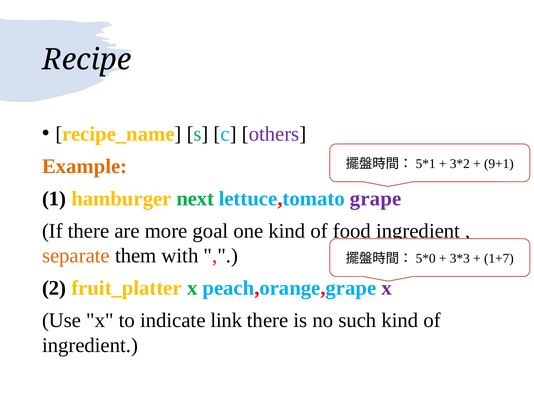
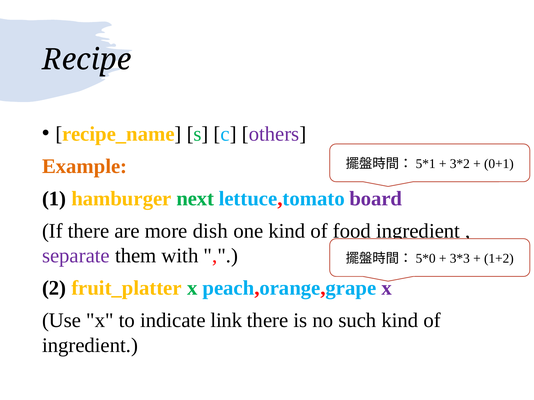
9+1: 9+1 -> 0+1
grape: grape -> board
goal: goal -> dish
separate colour: orange -> purple
1+7: 1+7 -> 1+2
